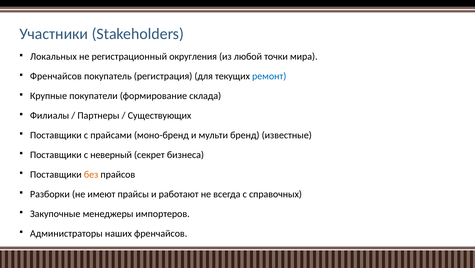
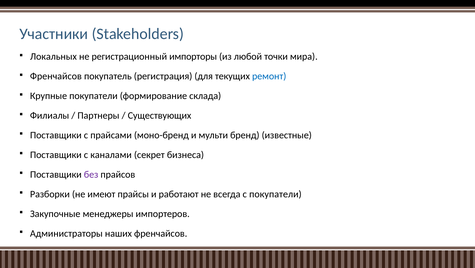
округления: округления -> импорторы
неверный: неверный -> каналами
без colour: orange -> purple
с справочных: справочных -> покупатели
